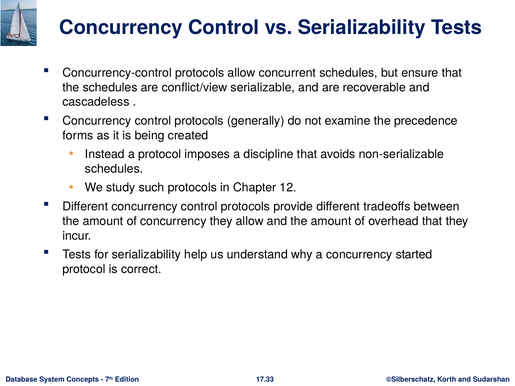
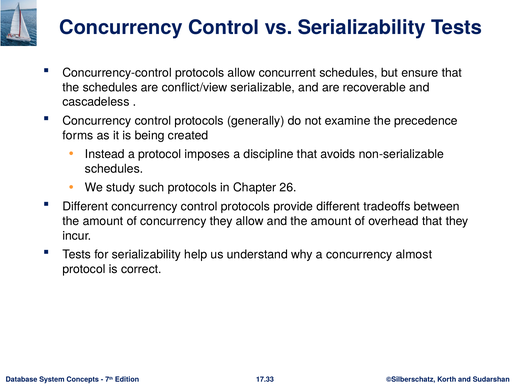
12: 12 -> 26
started: started -> almost
